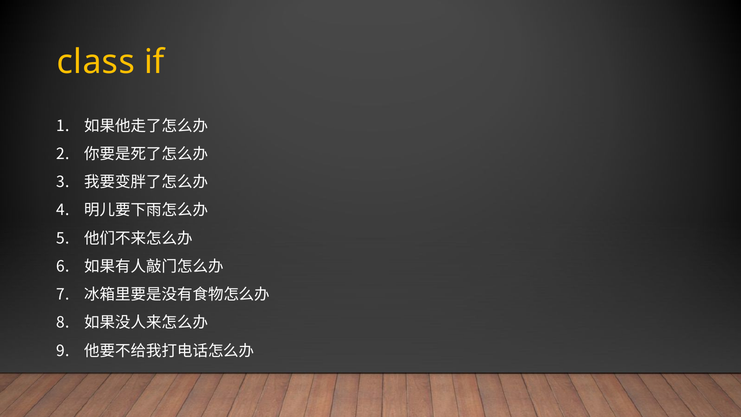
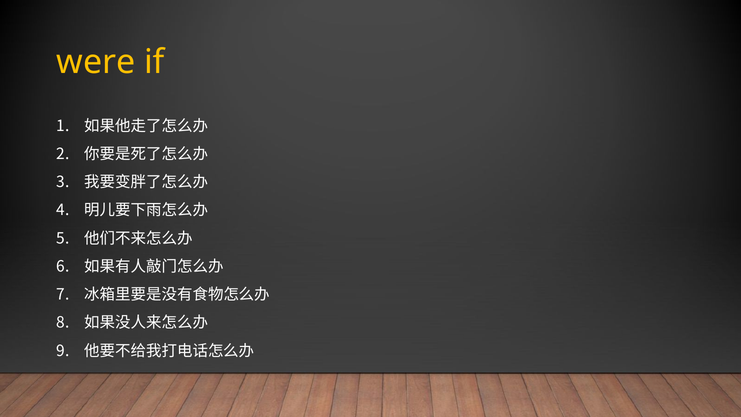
class: class -> were
